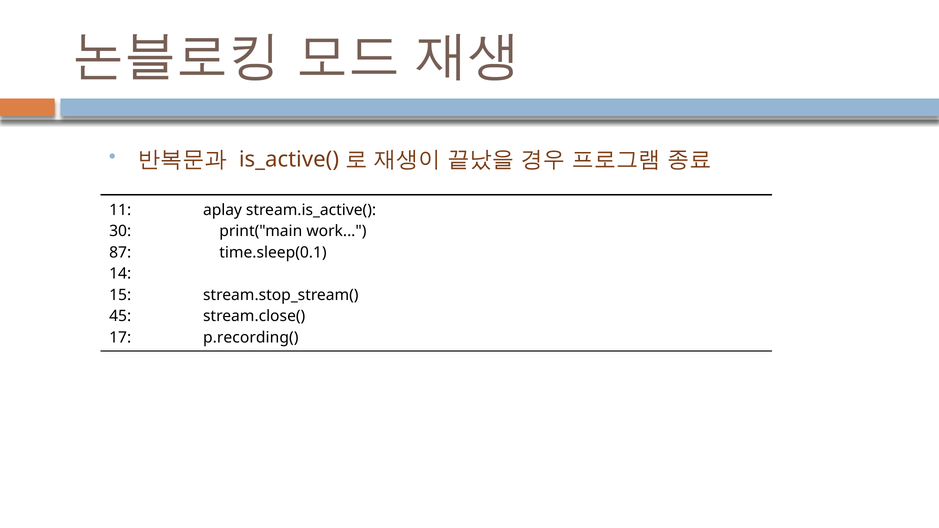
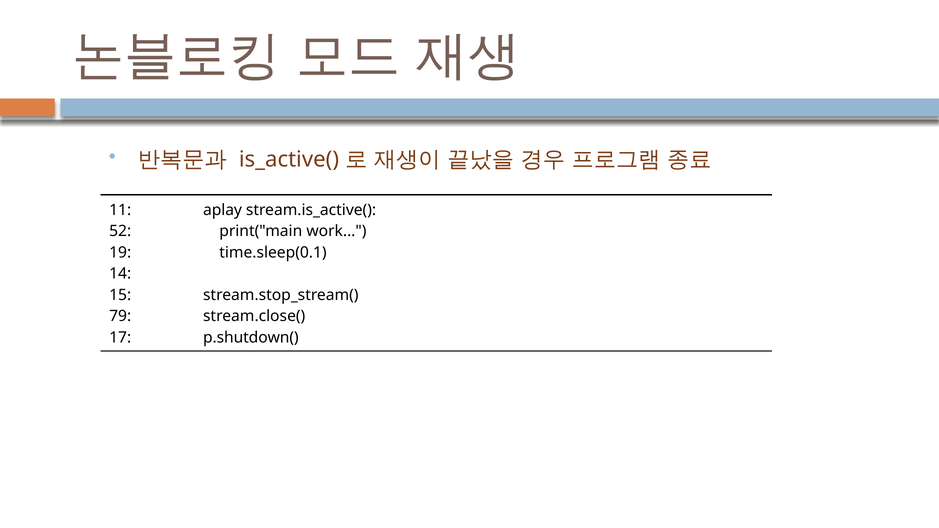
30: 30 -> 52
87: 87 -> 19
45: 45 -> 79
p.recording(: p.recording( -> p.shutdown(
